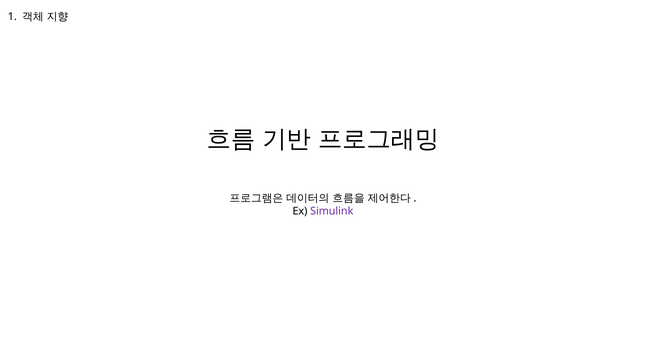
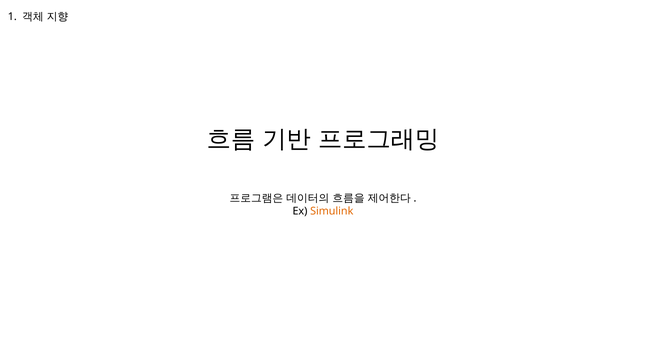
Simulink colour: purple -> orange
